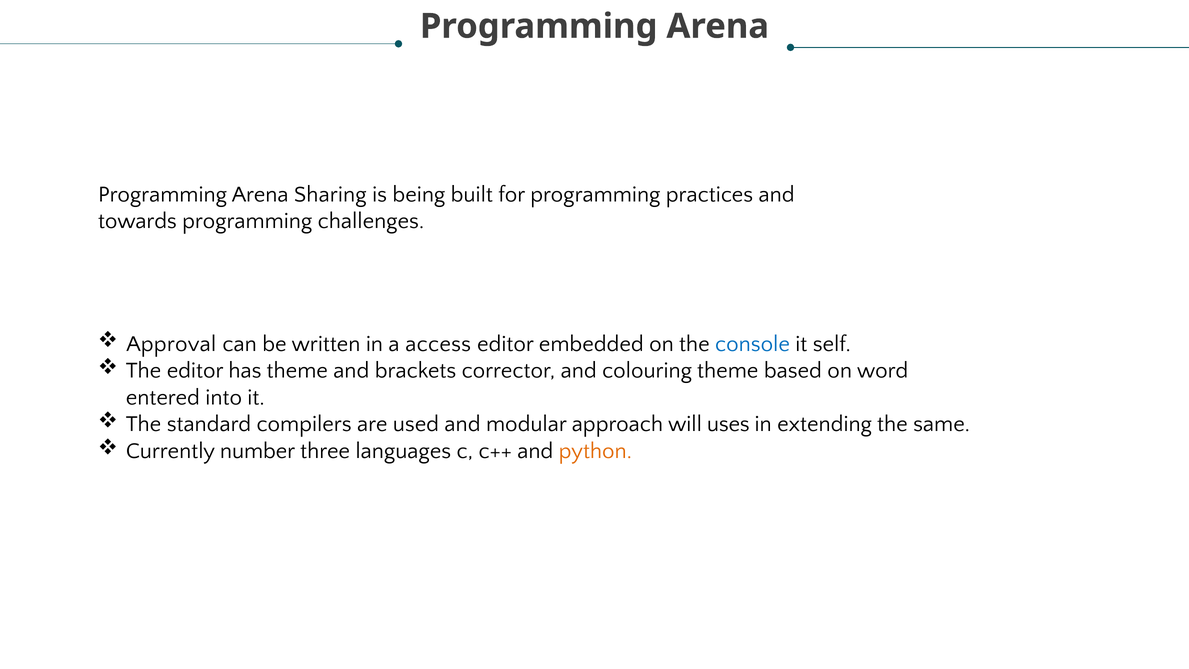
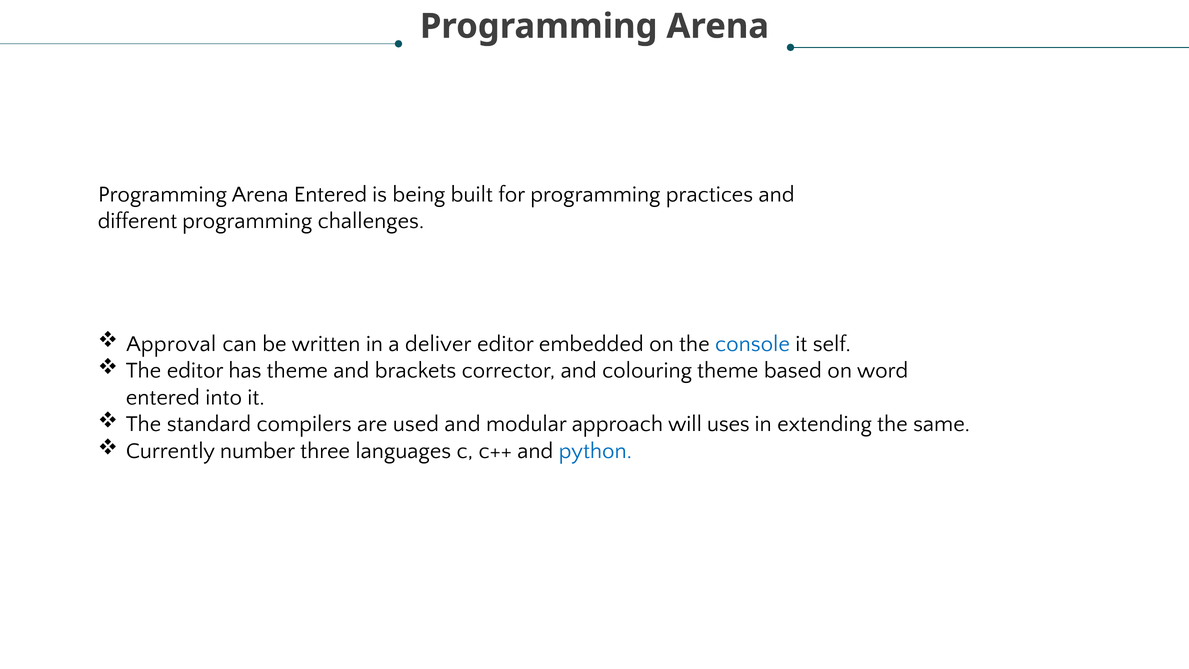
Arena Sharing: Sharing -> Entered
towards: towards -> different
access: access -> deliver
python colour: orange -> blue
